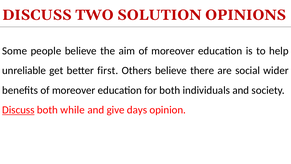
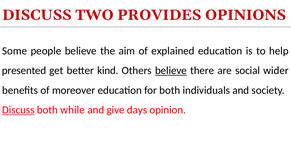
SOLUTION: SOLUTION -> PROVIDES
aim of moreover: moreover -> explained
unreliable: unreliable -> presented
first: first -> kind
believe at (171, 70) underline: none -> present
